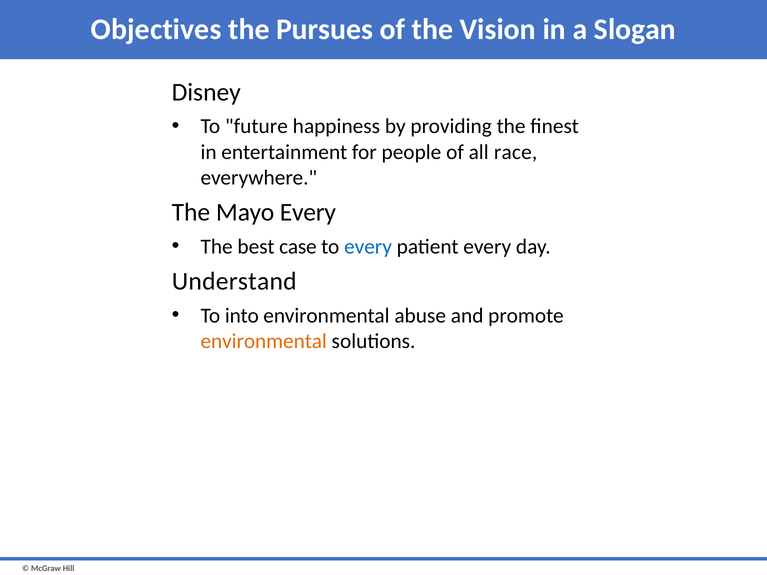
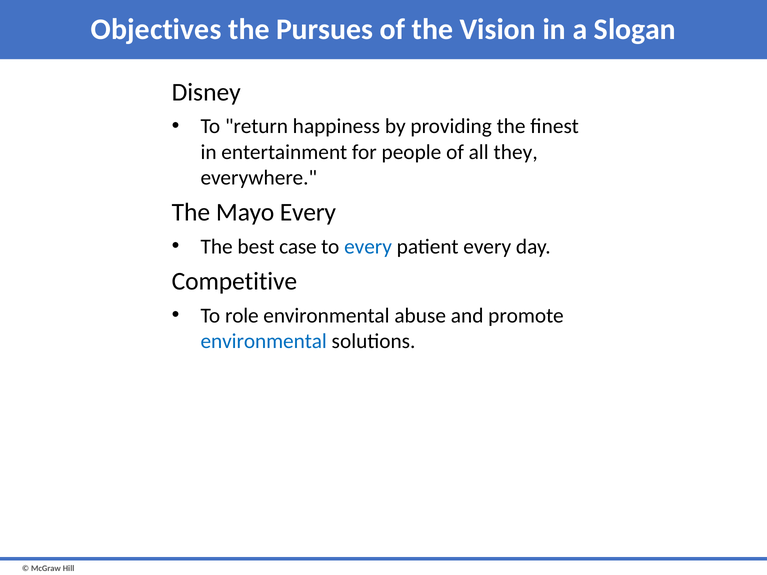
future: future -> return
race: race -> they
Understand: Understand -> Competitive
into: into -> role
environmental at (264, 341) colour: orange -> blue
